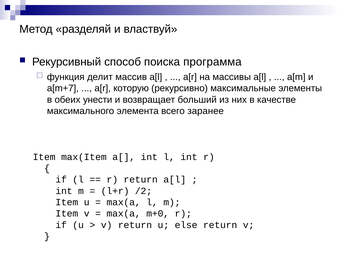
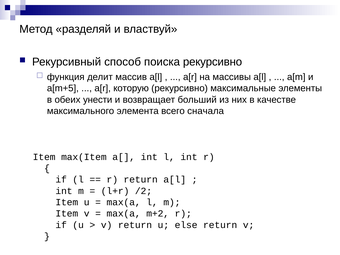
поиска программа: программа -> рекурсивно
a[m+7: a[m+7 -> a[m+5
заранее: заранее -> сначала
m+0: m+0 -> m+2
